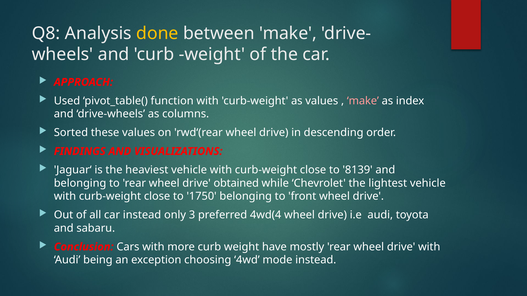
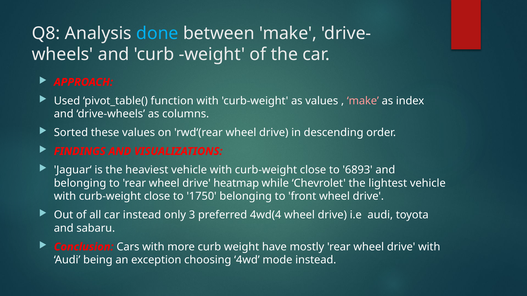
done colour: yellow -> light blue
8139: 8139 -> 6893
obtained: obtained -> heatmap
